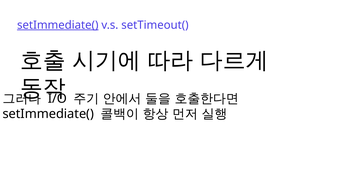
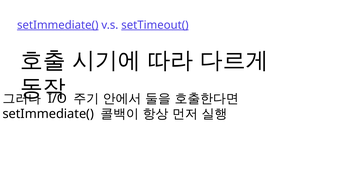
setTimeout( underline: none -> present
